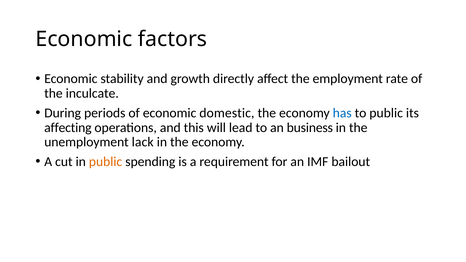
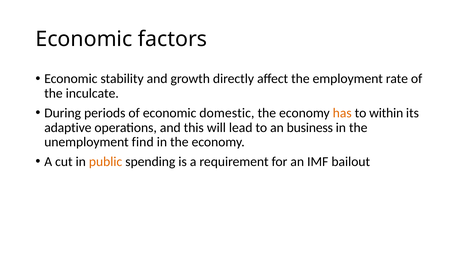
has colour: blue -> orange
to public: public -> within
affecting: affecting -> adaptive
lack: lack -> find
